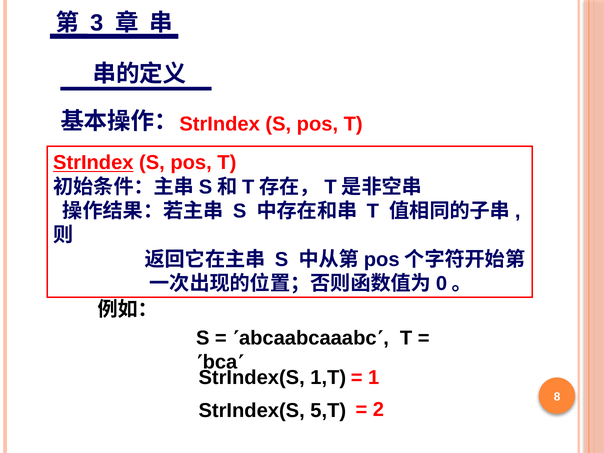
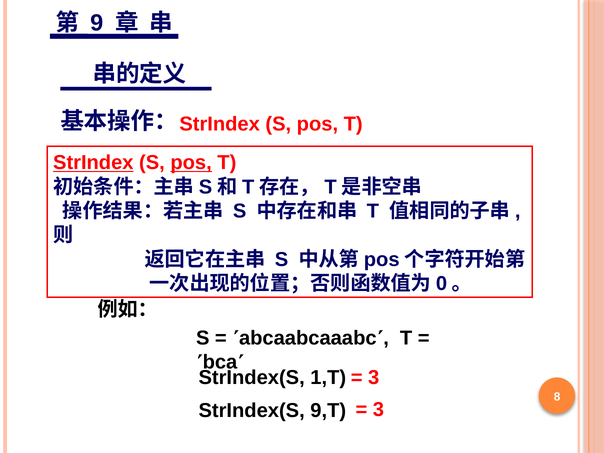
3: 3 -> 9
pos at (191, 163) underline: none -> present
1 at (374, 377): 1 -> 3
5,T: 5,T -> 9,T
2 at (378, 410): 2 -> 3
